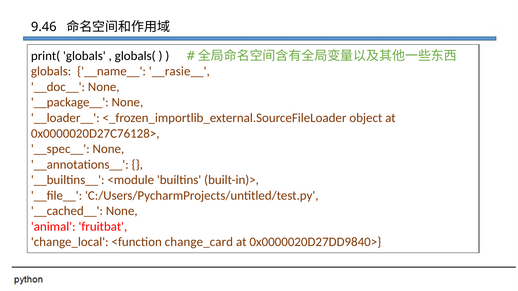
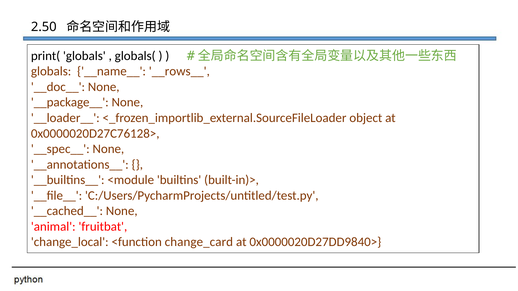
9.46: 9.46 -> 2.50
__rasie__: __rasie__ -> __rows__
